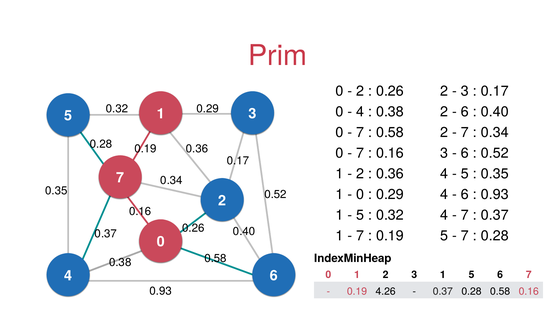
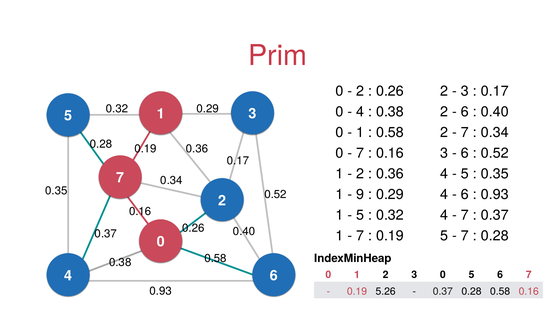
7 at (360, 132): 7 -> 1
0 at (360, 194): 0 -> 9
3 1: 1 -> 0
4.26: 4.26 -> 5.26
